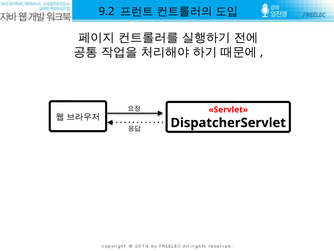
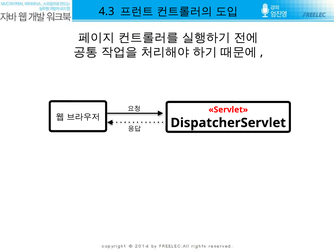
9.2: 9.2 -> 4.3
